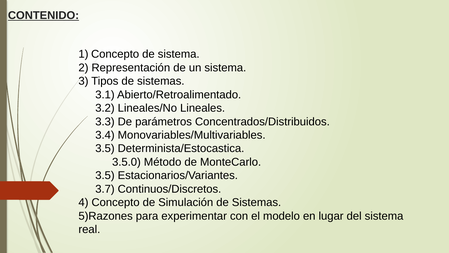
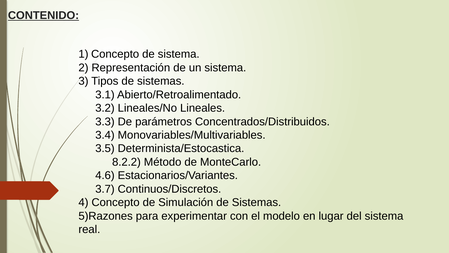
3.5.0: 3.5.0 -> 8.2.2
3.5 at (105, 175): 3.5 -> 4.6
